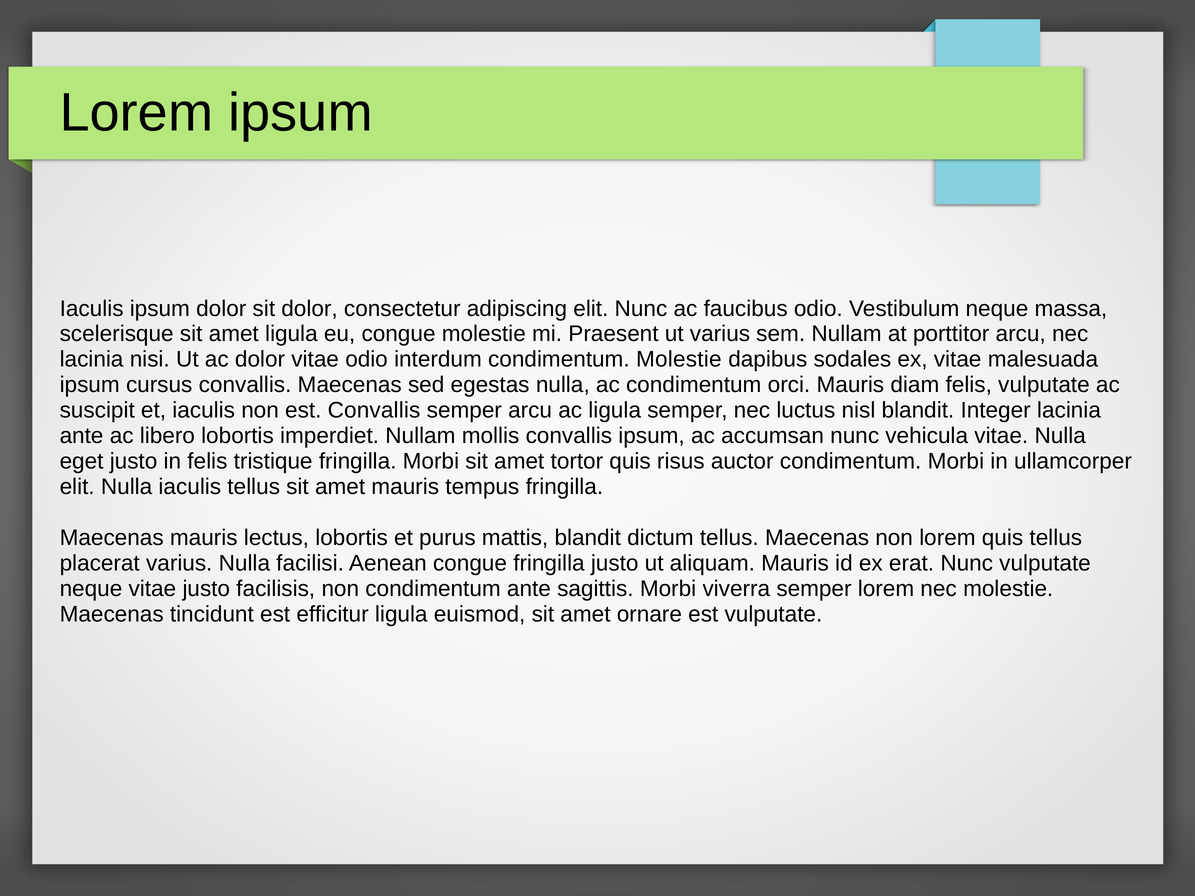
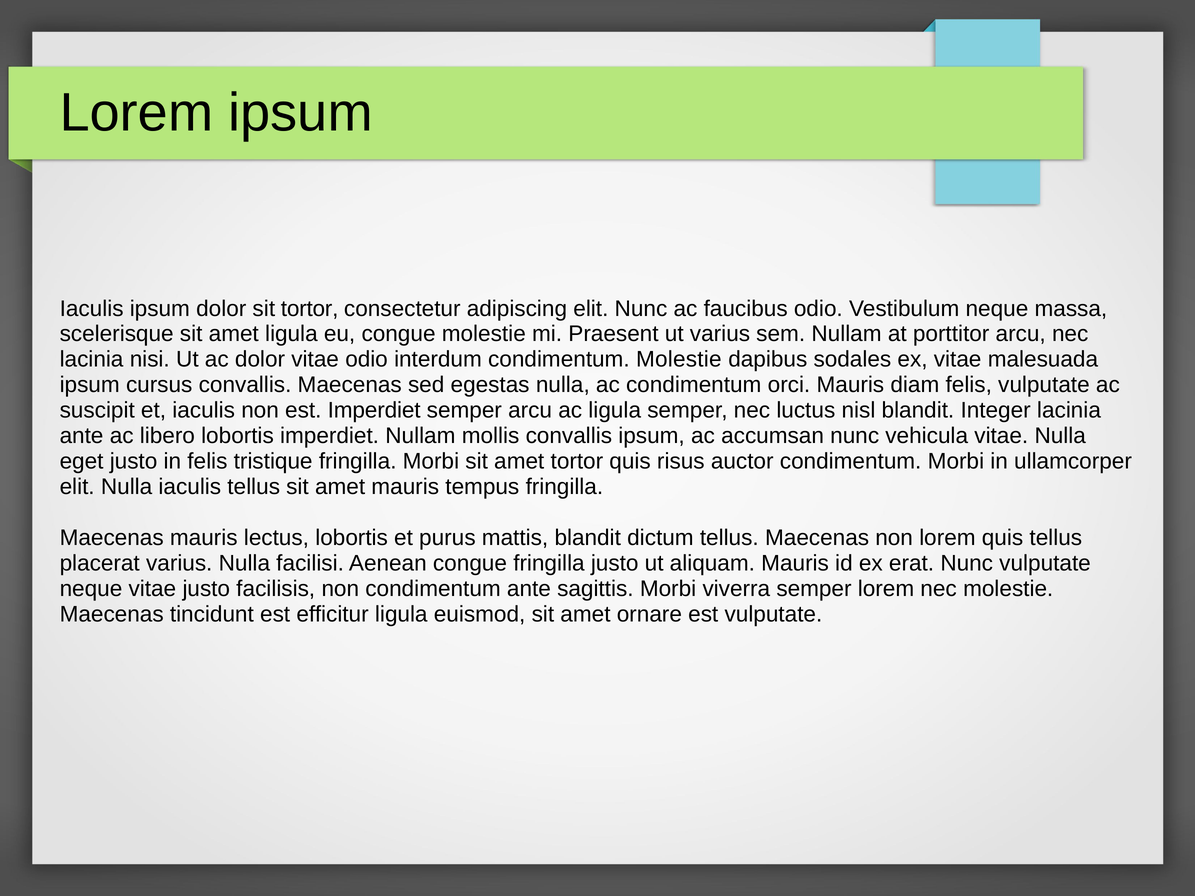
sit dolor: dolor -> tortor
est Convallis: Convallis -> Imperdiet
